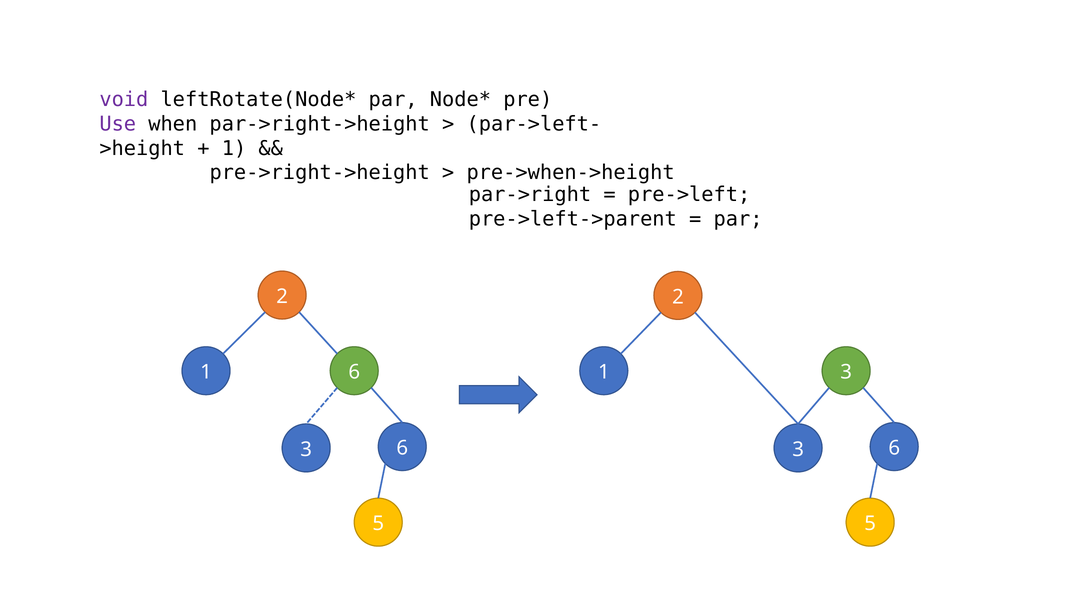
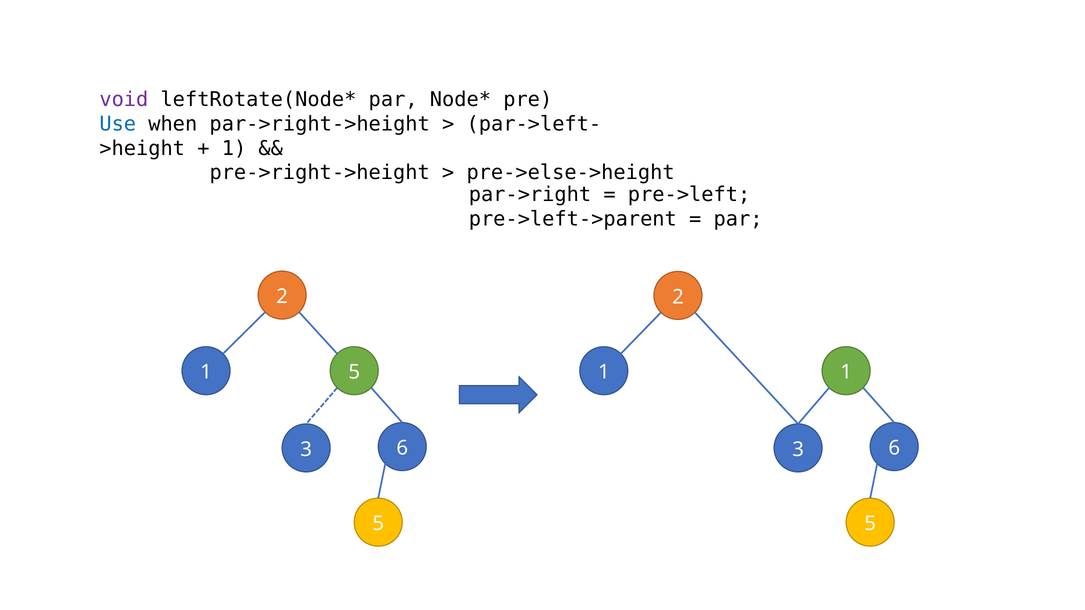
Use colour: purple -> blue
pre->when->height: pre->when->height -> pre->else->height
1 6: 6 -> 5
1 3: 3 -> 1
